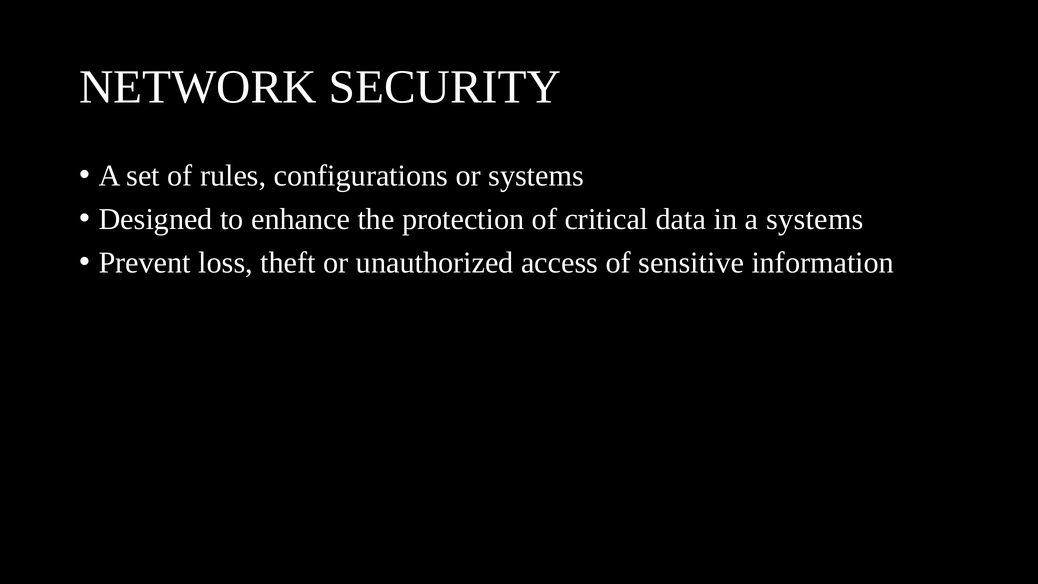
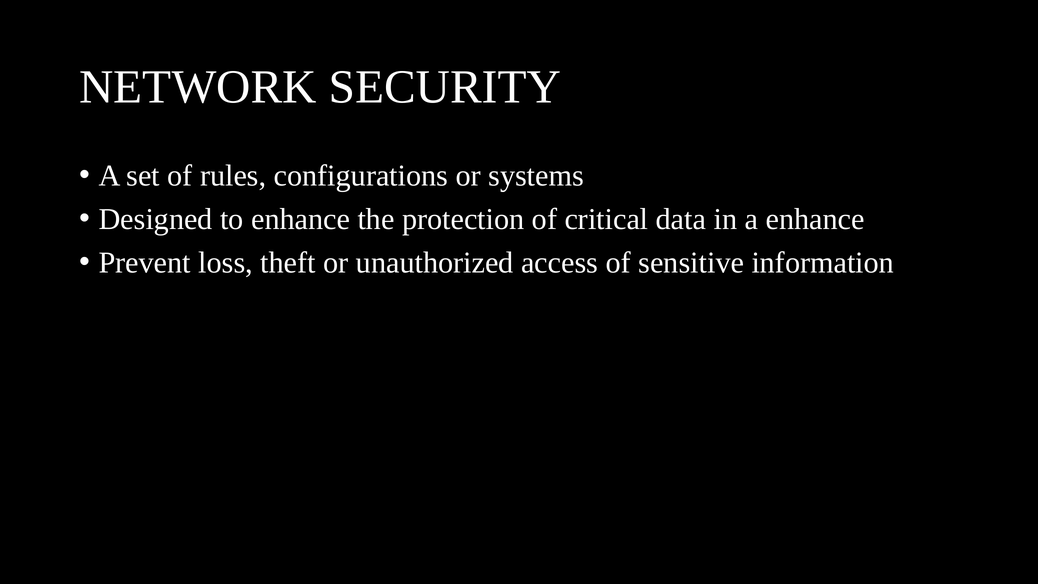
a systems: systems -> enhance
